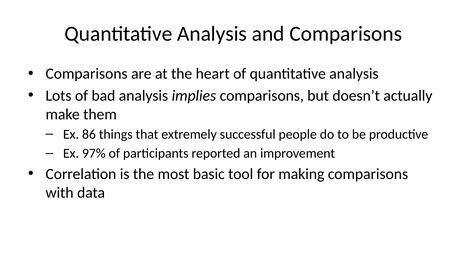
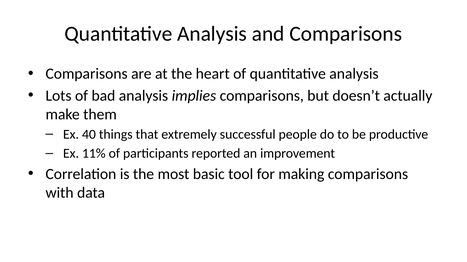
86: 86 -> 40
97%: 97% -> 11%
